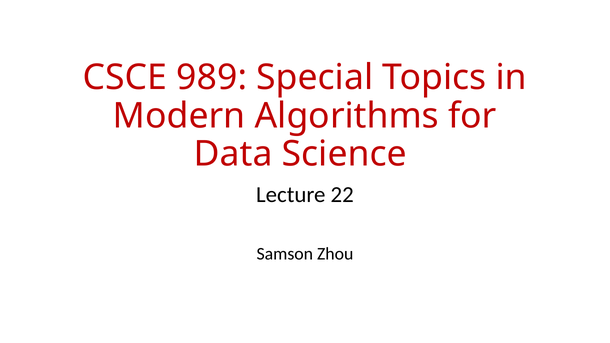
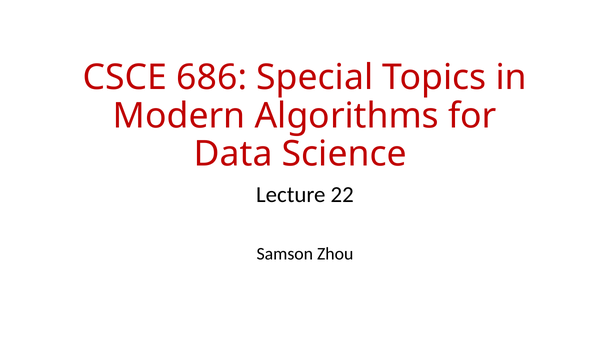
989: 989 -> 686
